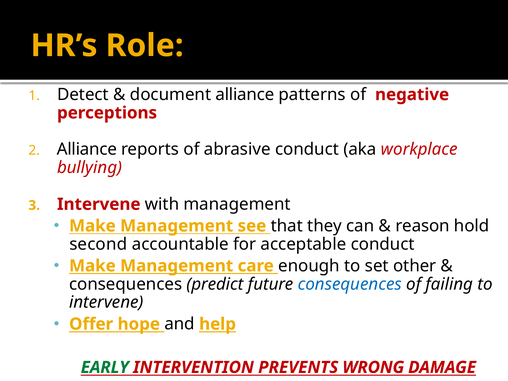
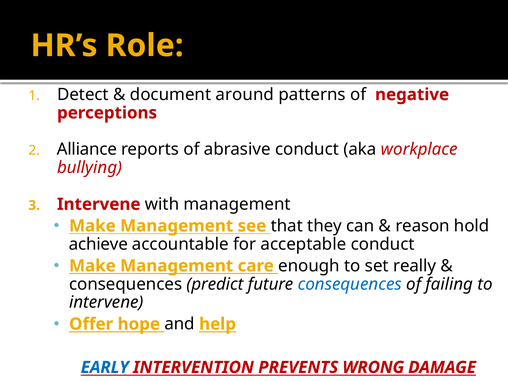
document alliance: alliance -> around
second: second -> achieve
other: other -> really
EARLY colour: green -> blue
